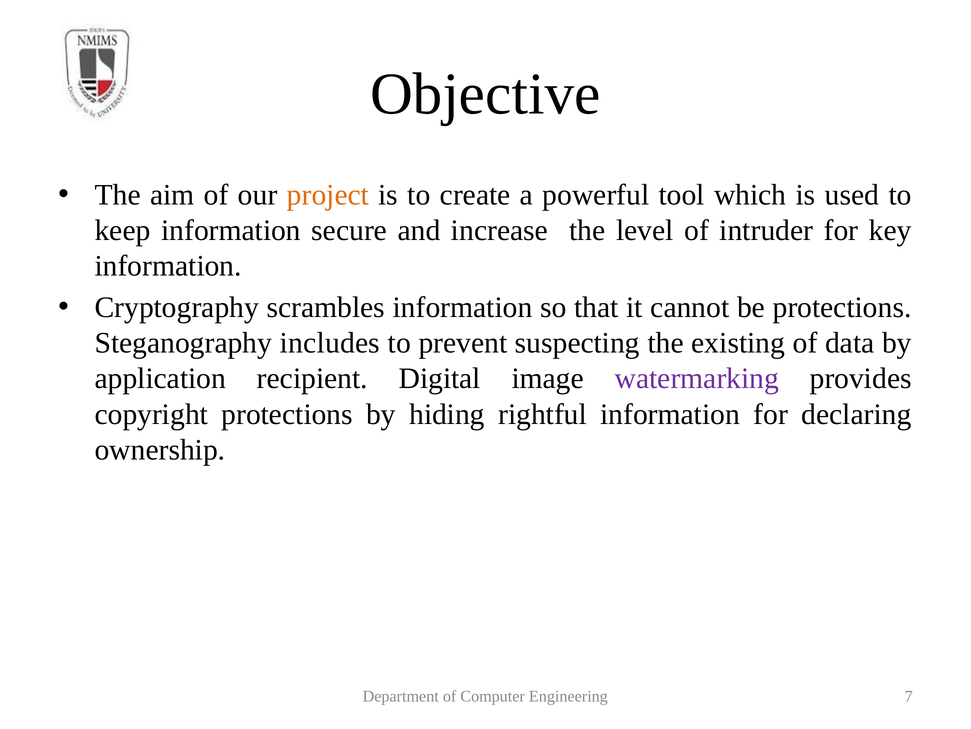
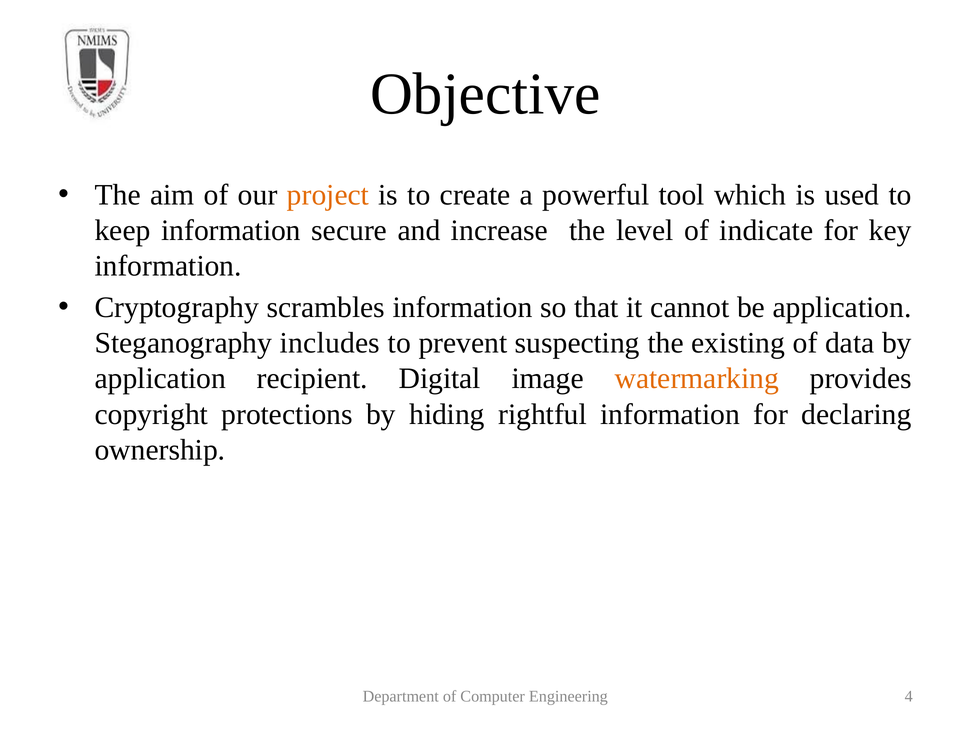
intruder: intruder -> indicate
be protections: protections -> application
watermarking colour: purple -> orange
7: 7 -> 4
